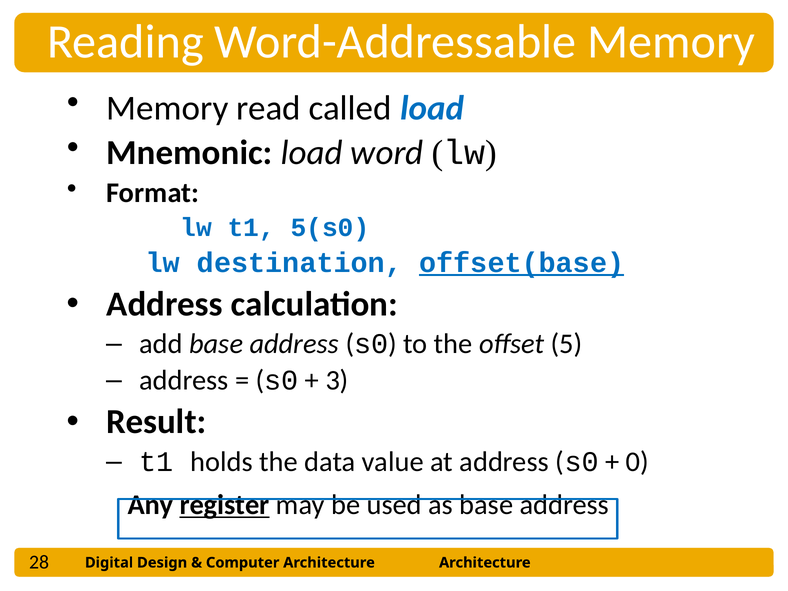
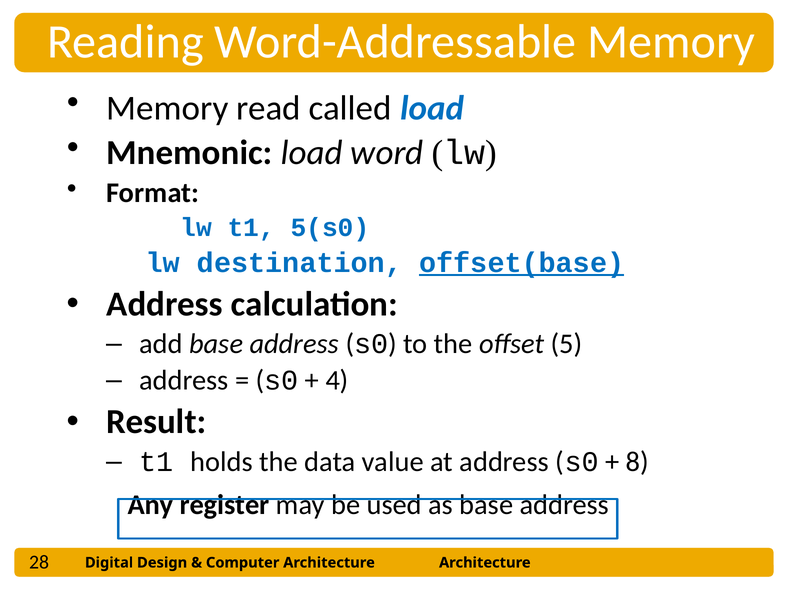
3: 3 -> 4
0: 0 -> 8
register underline: present -> none
